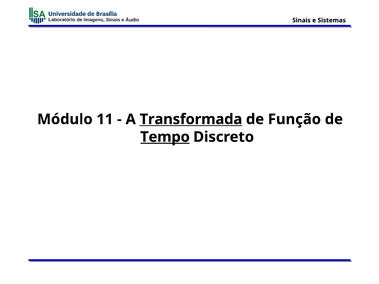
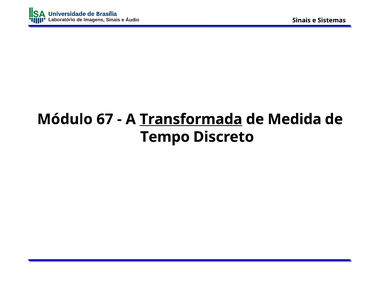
11: 11 -> 67
Função: Função -> Medida
Tempo underline: present -> none
